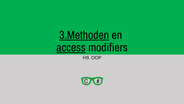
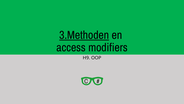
access underline: present -> none
